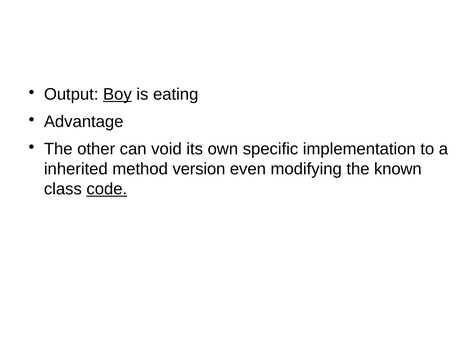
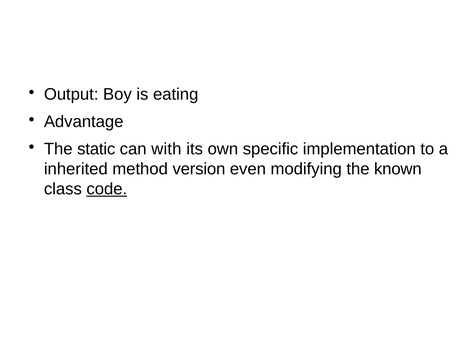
Boy underline: present -> none
other: other -> static
void: void -> with
